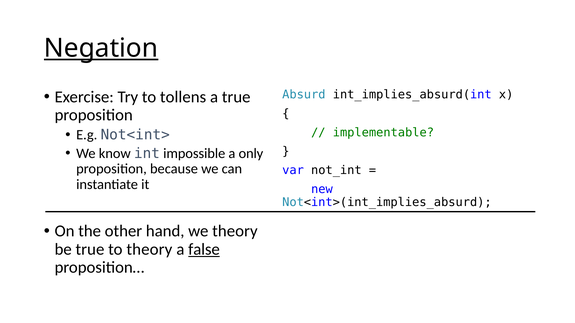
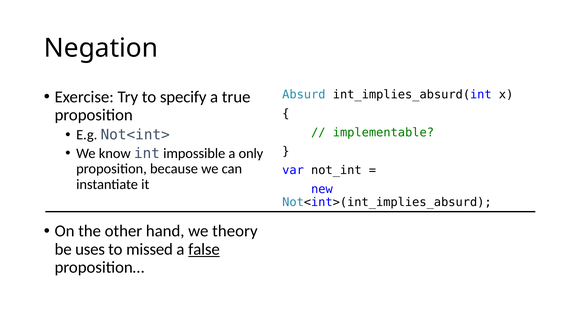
Negation underline: present -> none
tollens: tollens -> specify
be true: true -> uses
to theory: theory -> missed
